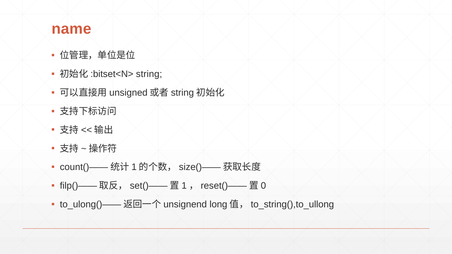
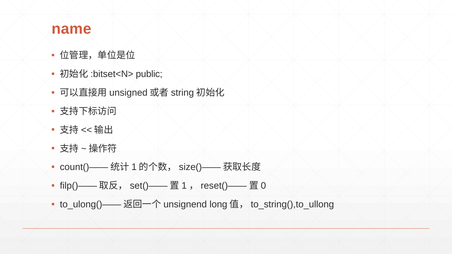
string: string -> public
